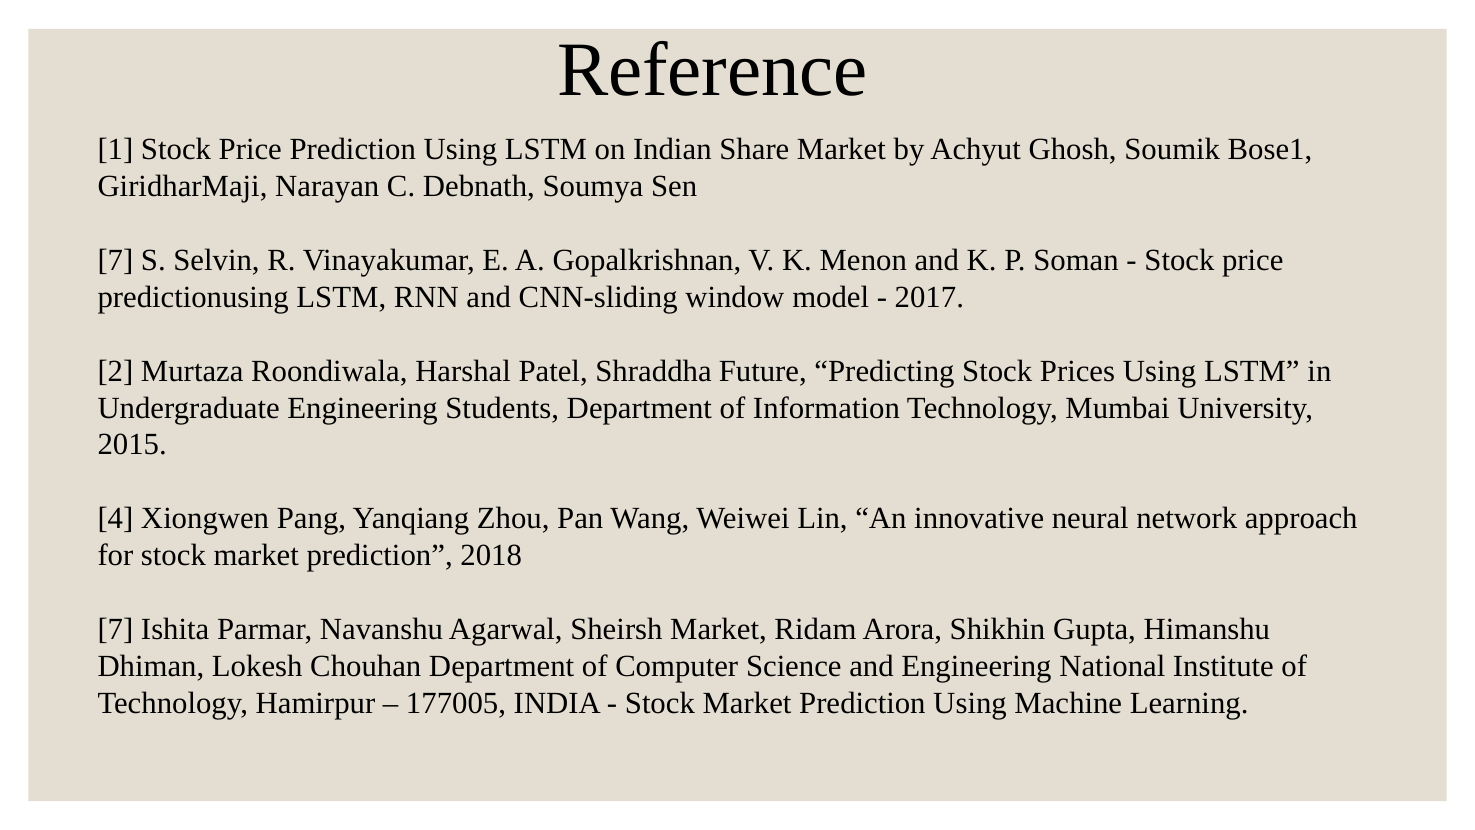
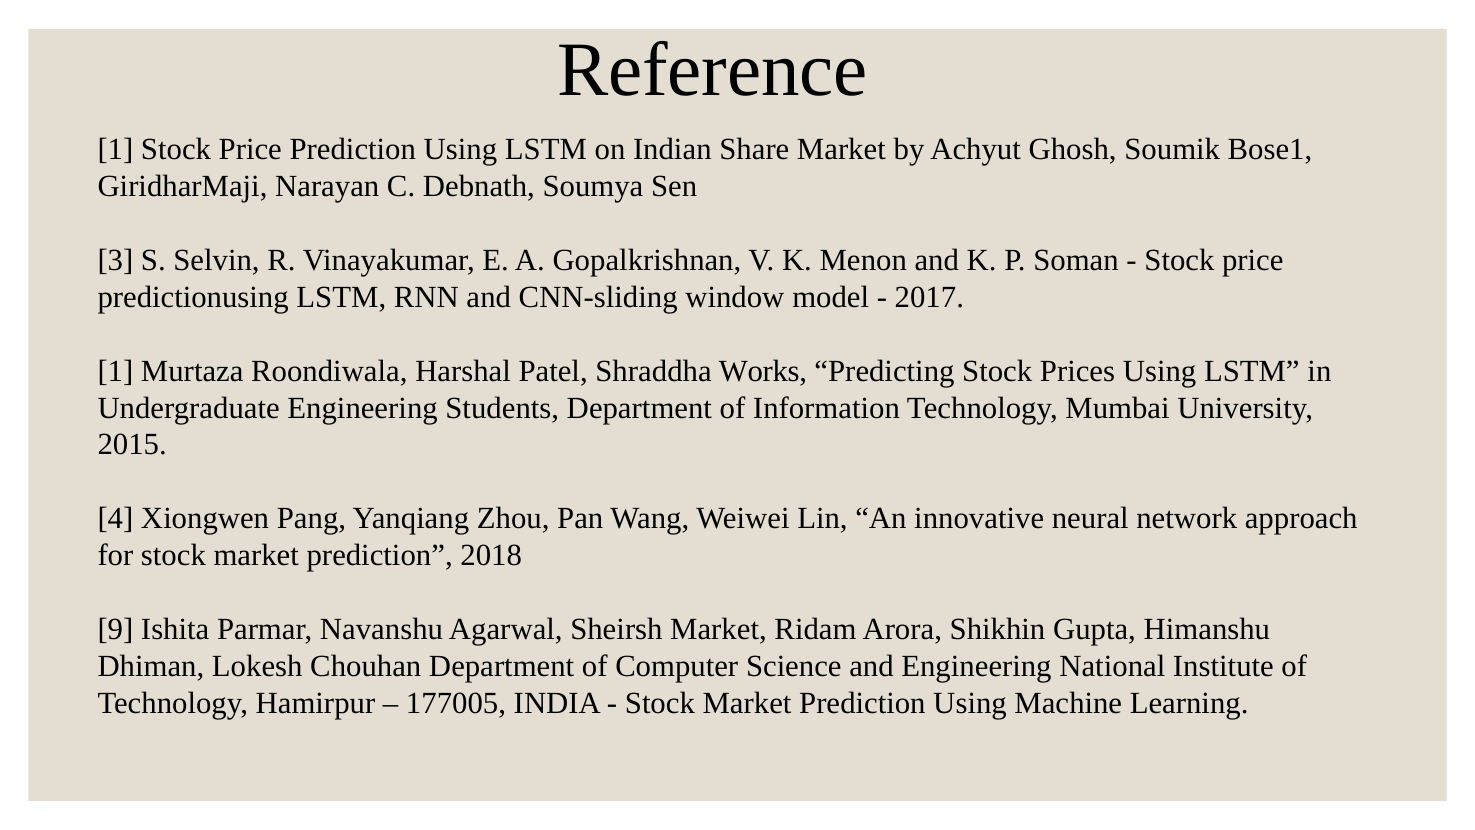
7 at (115, 260): 7 -> 3
2 at (115, 371): 2 -> 1
Future: Future -> Works
7 at (115, 629): 7 -> 9
